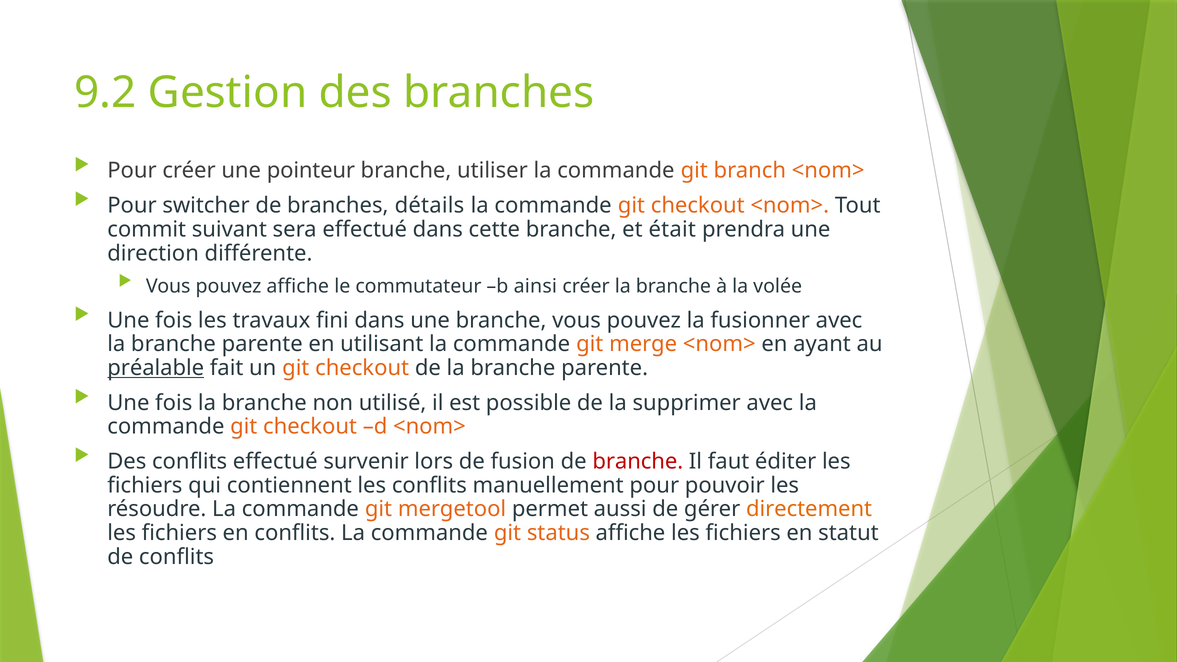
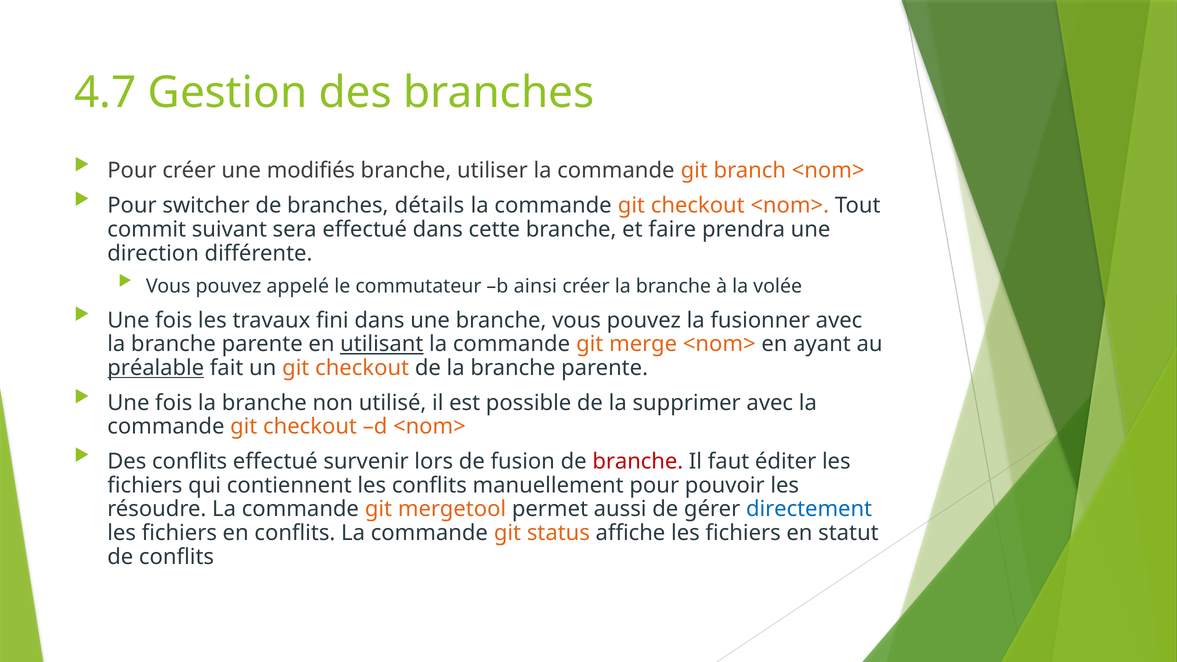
9.2: 9.2 -> 4.7
pointeur: pointeur -> modifiés
était: était -> faire
pouvez affiche: affiche -> appelé
utilisant underline: none -> present
directement colour: orange -> blue
